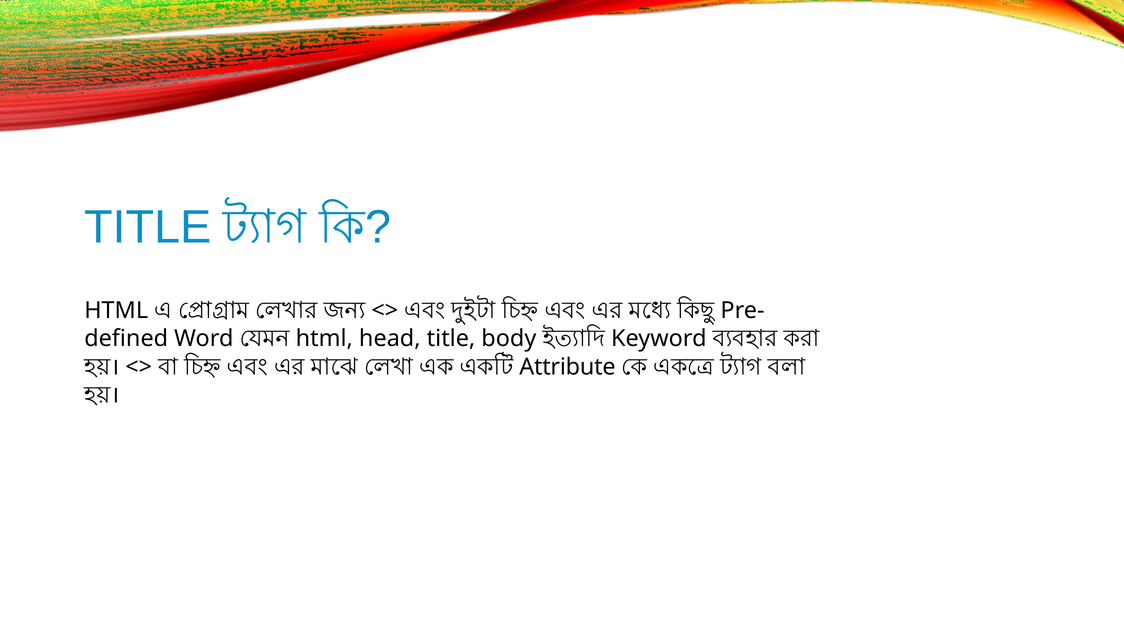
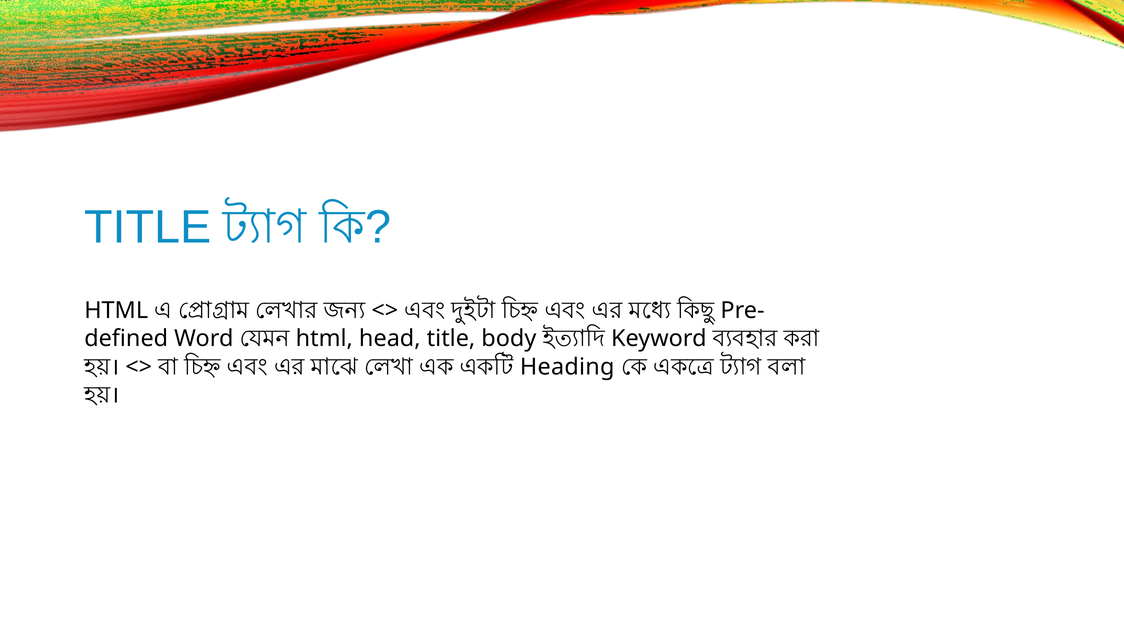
Attribute: Attribute -> Heading
